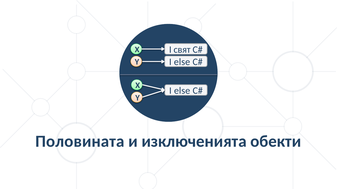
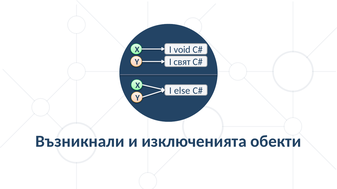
свят: свят -> void
else at (182, 62): else -> свят
Половината: Половината -> Възникнали
